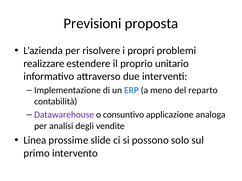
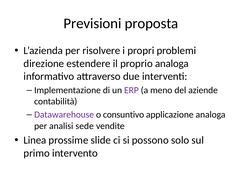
realizzare: realizzare -> direzione
proprio unitario: unitario -> analoga
ERP colour: blue -> purple
reparto: reparto -> aziende
degli: degli -> sede
